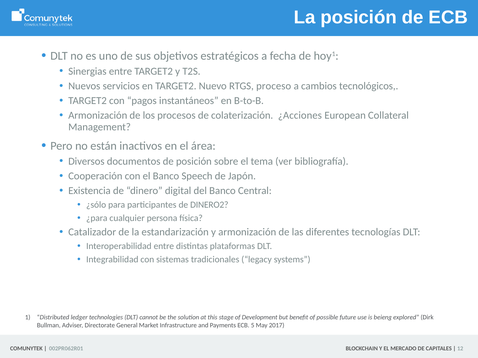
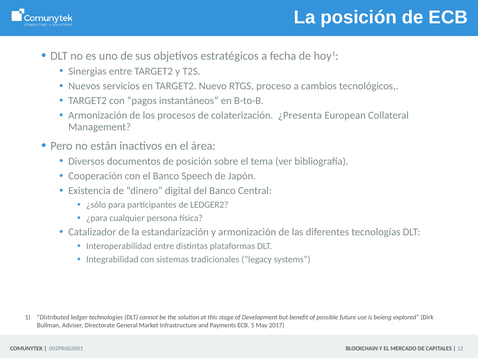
¿Acciones: ¿Acciones -> ¿Presenta
DINERO2: DINERO2 -> LEDGER2
